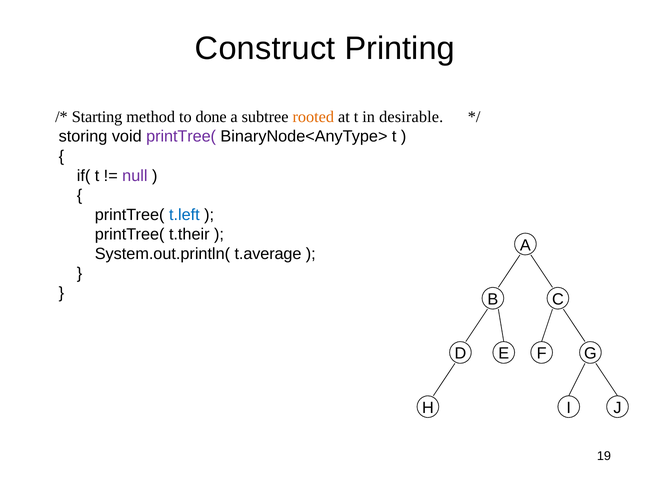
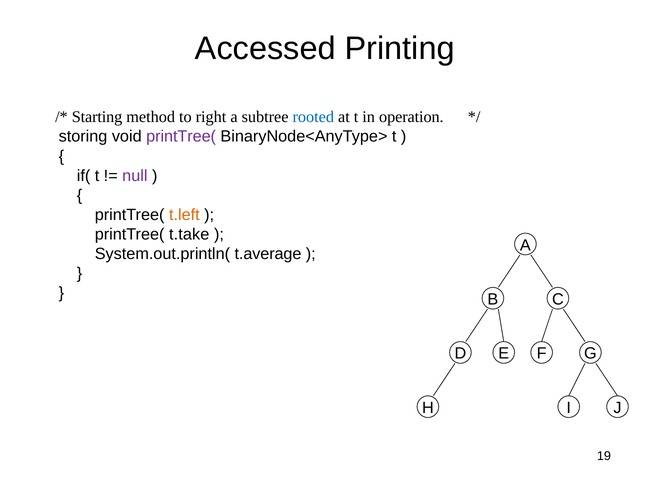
Construct: Construct -> Accessed
done: done -> right
rooted colour: orange -> blue
desirable: desirable -> operation
t.left colour: blue -> orange
t.their: t.their -> t.take
